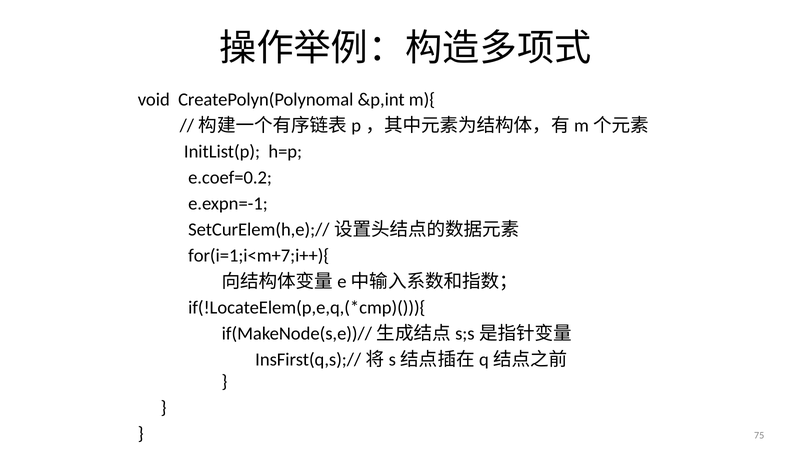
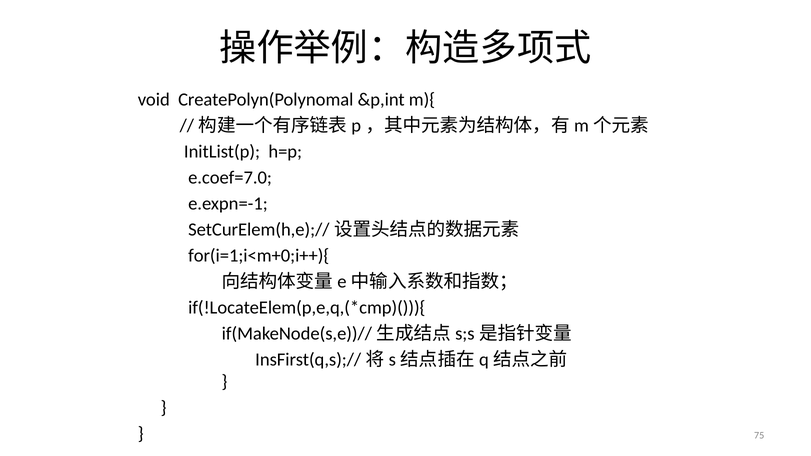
e.coef=0.2: e.coef=0.2 -> e.coef=7.0
for(i=1;i<m+7;i++){: for(i=1;i<m+7;i++){ -> for(i=1;i<m+0;i++){
